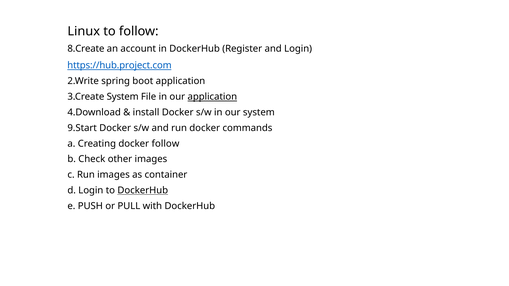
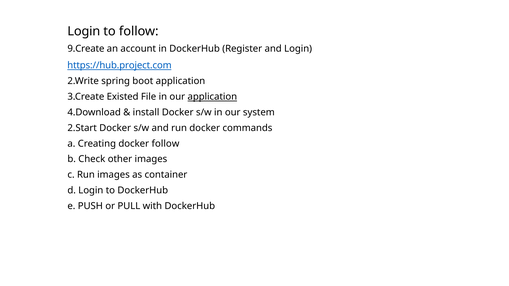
Linux at (84, 31): Linux -> Login
8.Create: 8.Create -> 9.Create
3.Create System: System -> Existed
9.Start: 9.Start -> 2.Start
DockerHub at (143, 191) underline: present -> none
